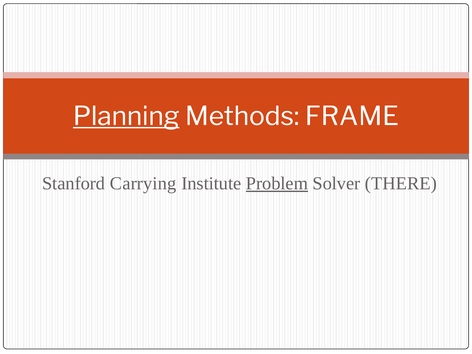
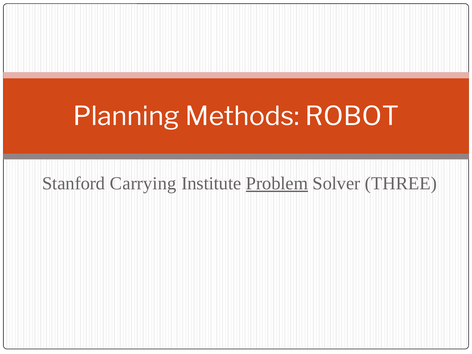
Planning underline: present -> none
FRAME: FRAME -> ROBOT
THERE: THERE -> THREE
